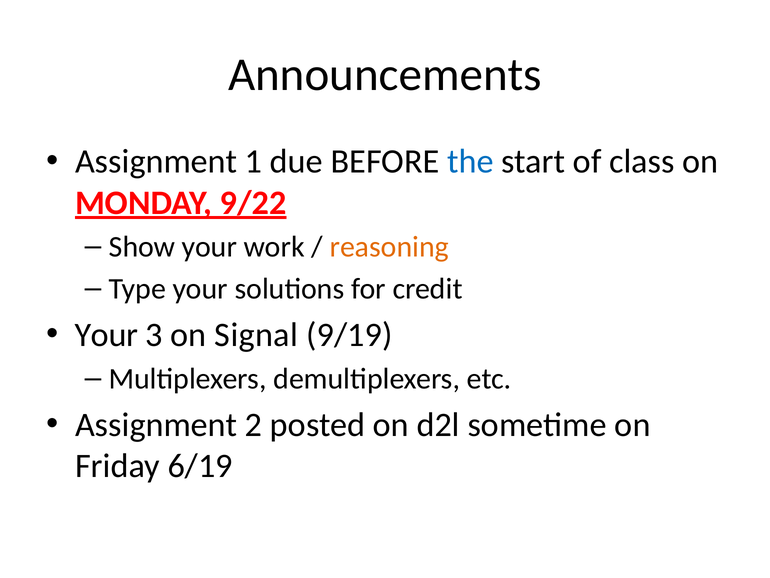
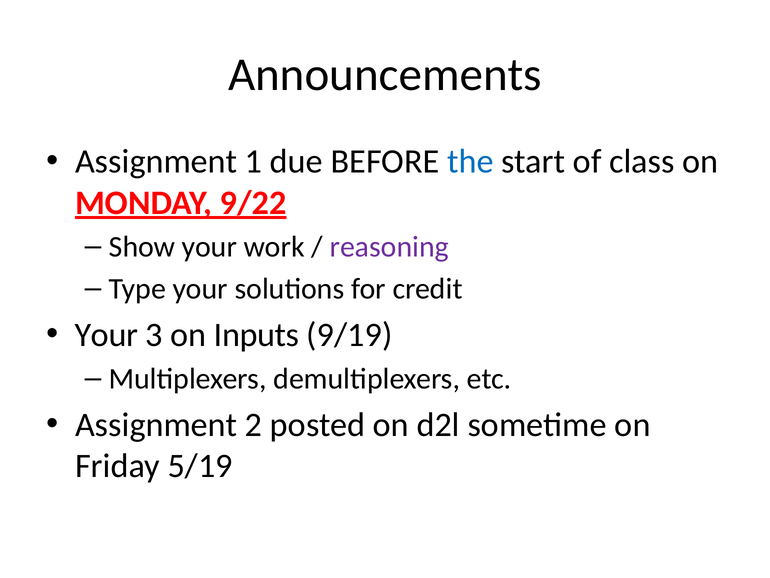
reasoning colour: orange -> purple
Signal: Signal -> Inputs
6/19: 6/19 -> 5/19
